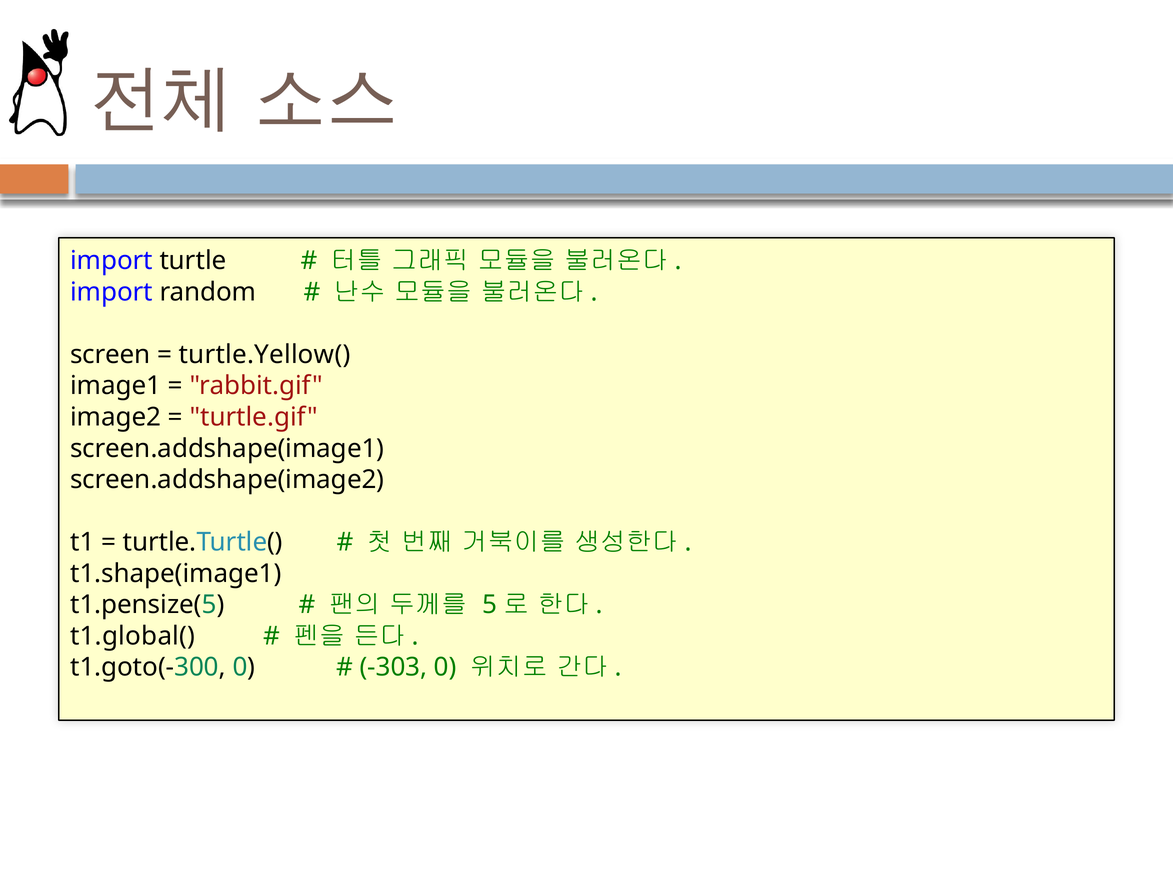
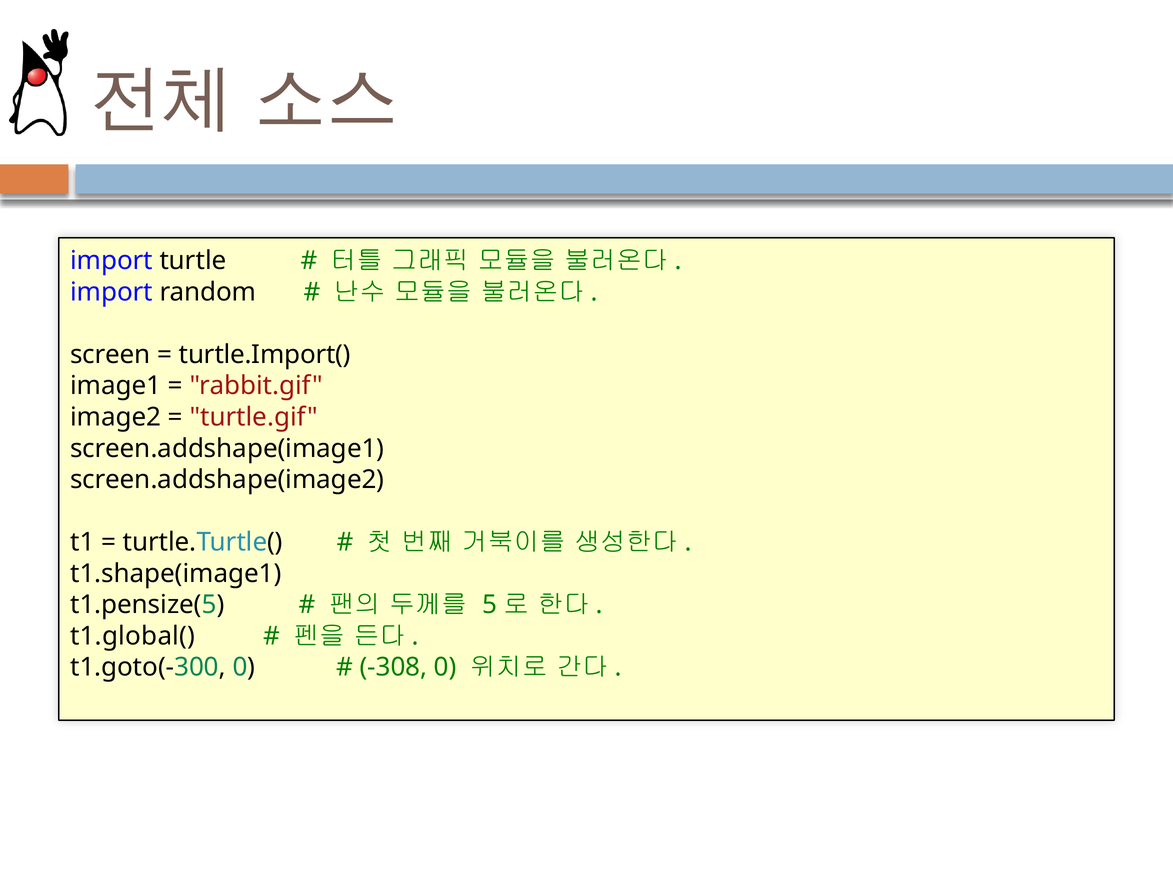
turtle.Yellow(: turtle.Yellow( -> turtle.Import(
-303: -303 -> -308
